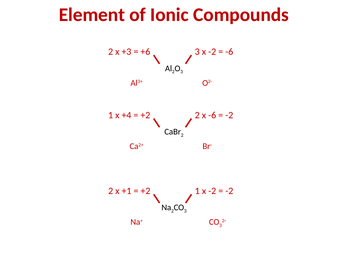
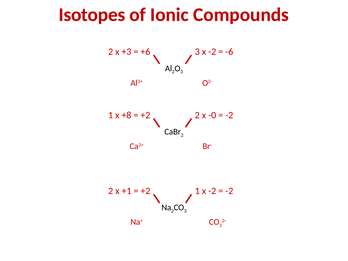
Element: Element -> Isotopes
+4: +4 -> +8
x -6: -6 -> -0
